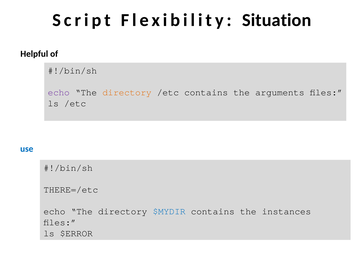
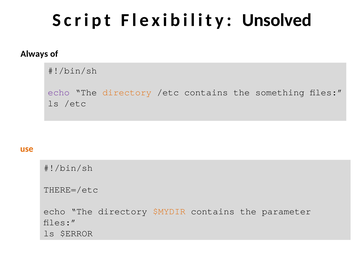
Situation: Situation -> Unsolved
Helpful: Helpful -> Always
arguments: arguments -> something
use colour: blue -> orange
$MYDIR colour: blue -> orange
instances: instances -> parameter
